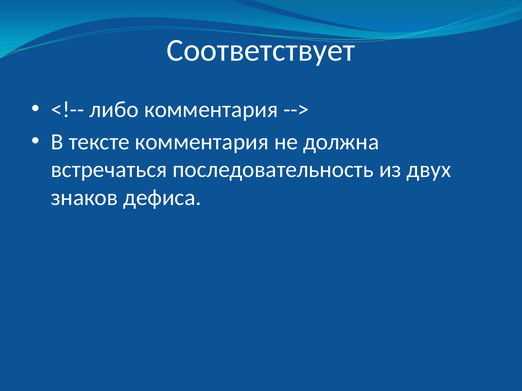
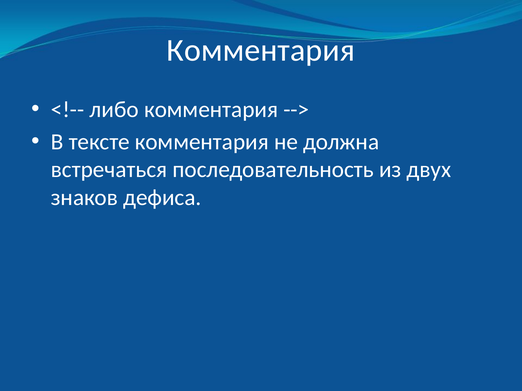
Соответствует at (261, 51): Соответствует -> Комментария
